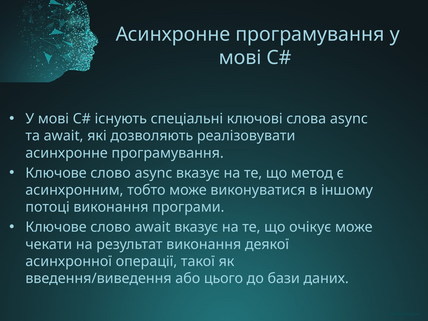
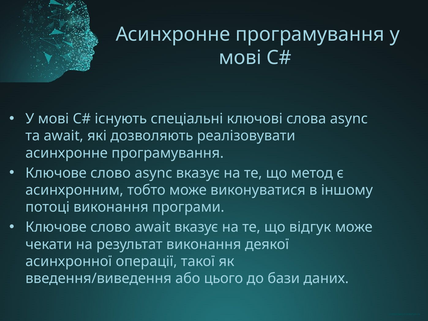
очікує: очікує -> відгук
